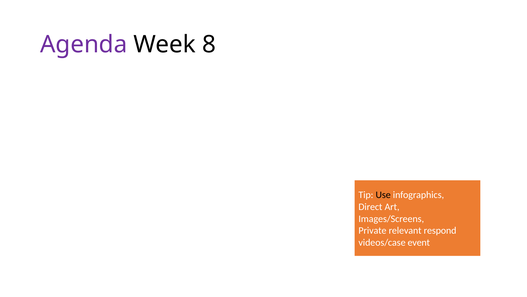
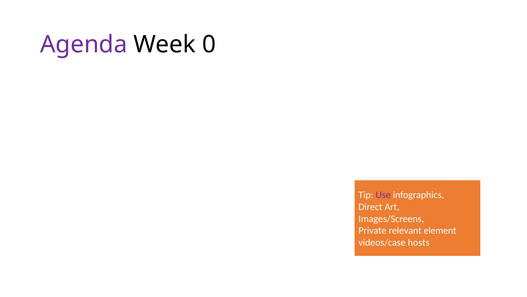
8: 8 -> 0
Use colour: black -> purple
respond: respond -> element
event: event -> hosts
